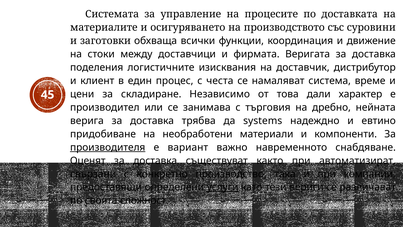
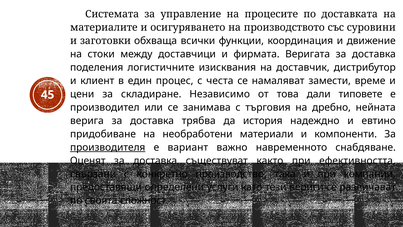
система: система -> замести
характер: характер -> типовете
systems: systems -> история
автоматизират: автоматизират -> ефективността
услуги underline: present -> none
